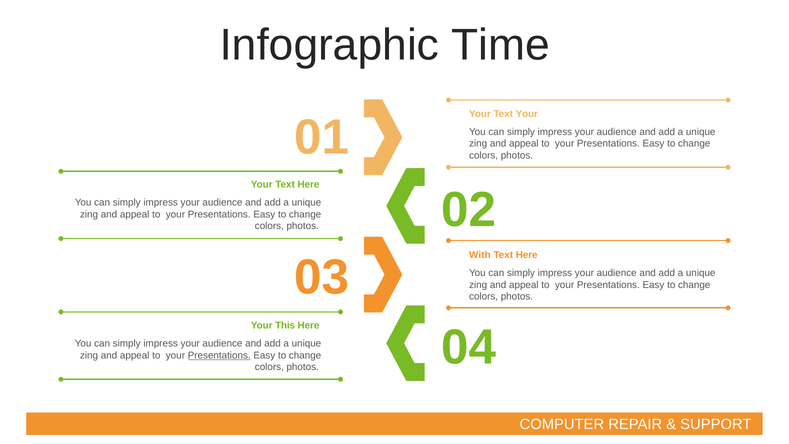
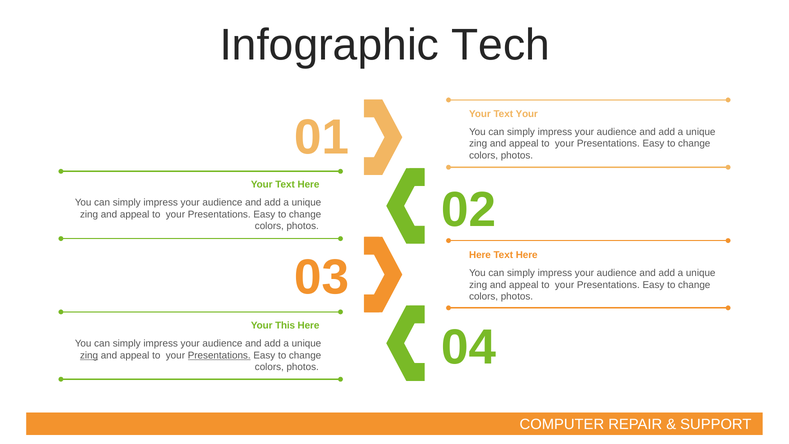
Time: Time -> Tech
With at (480, 255): With -> Here
zing at (89, 355) underline: none -> present
